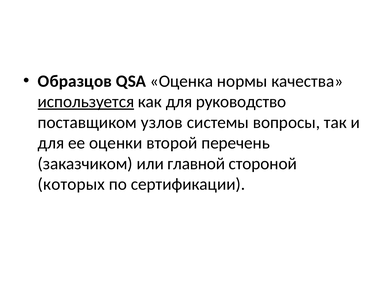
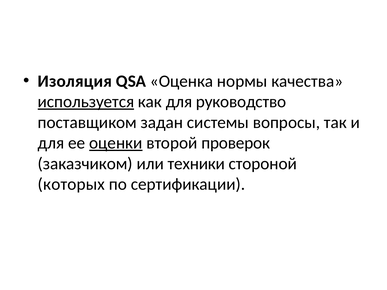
Образцов: Образцов -> Изоляция
узлов: узлов -> задан
оценки underline: none -> present
перечень: перечень -> проверок
главной: главной -> техники
